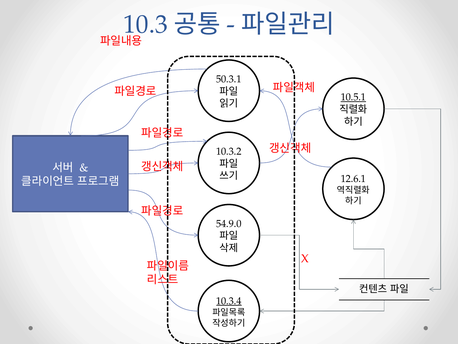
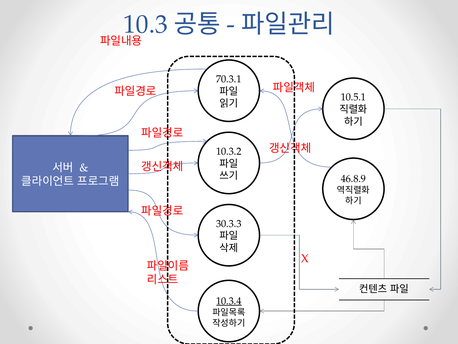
50.3.1: 50.3.1 -> 70.3.1
10.5.1 underline: present -> none
12.6.1: 12.6.1 -> 46.8.9
54.9.0: 54.9.0 -> 30.3.3
